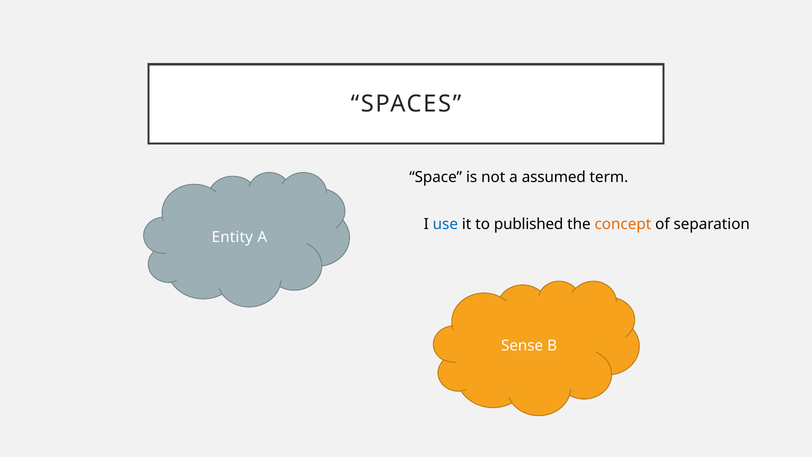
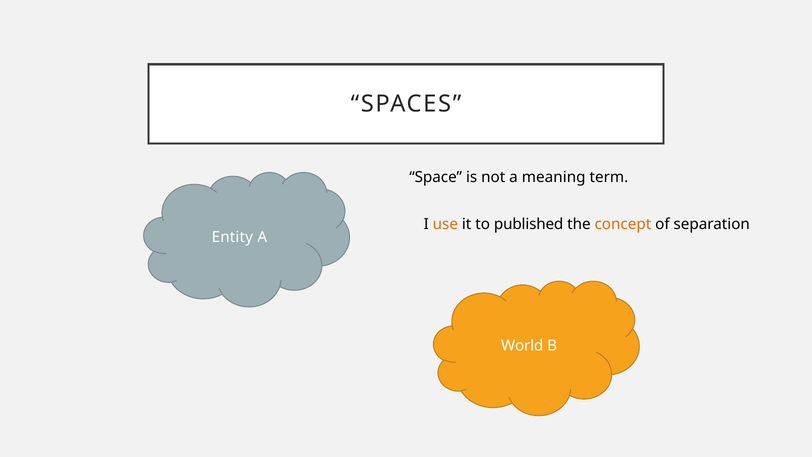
assumed: assumed -> meaning
use colour: blue -> orange
Sense: Sense -> World
